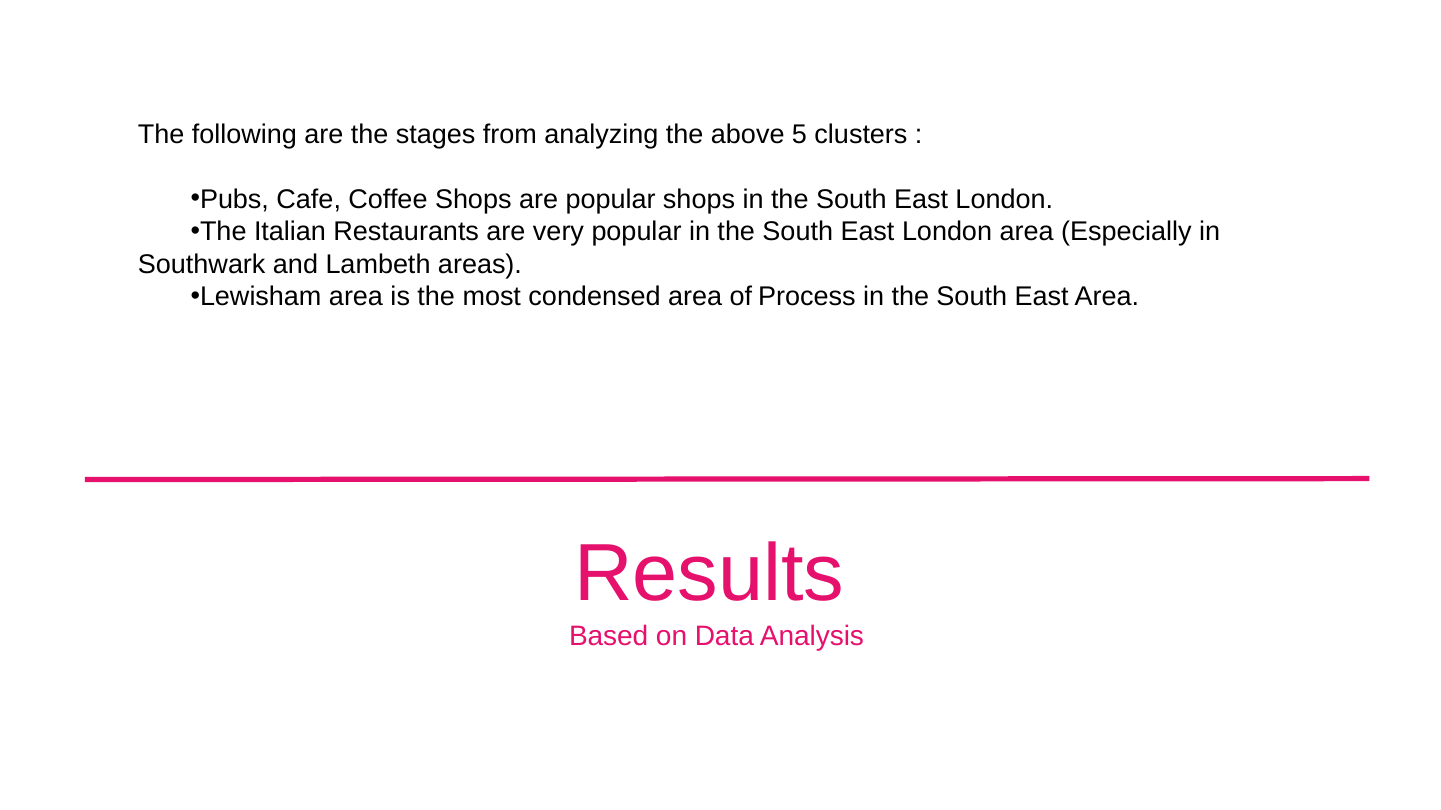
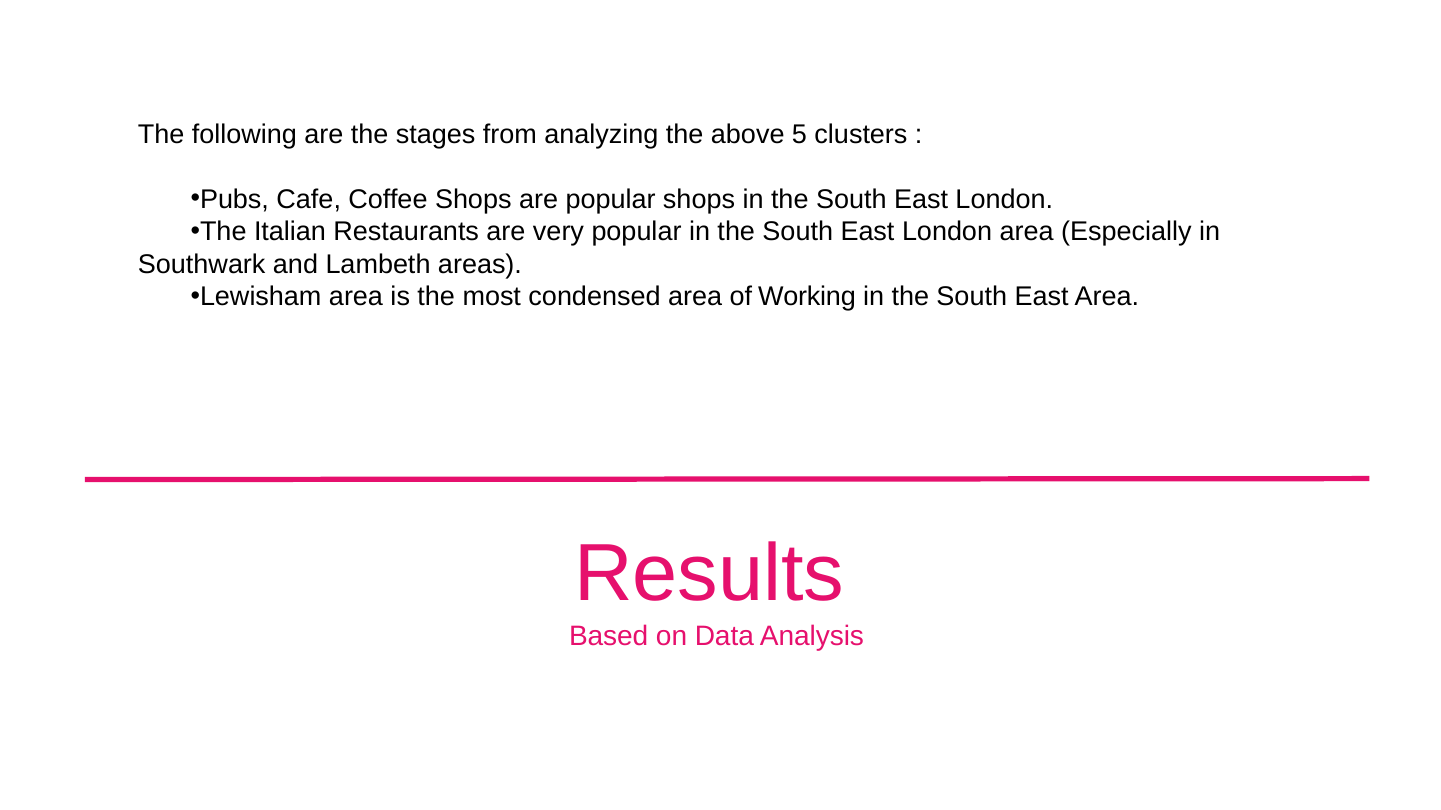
Process: Process -> Working
